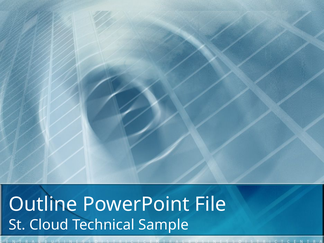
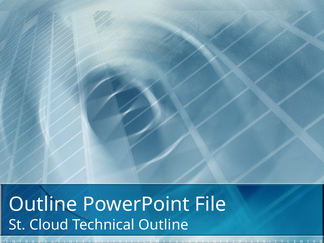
Technical Sample: Sample -> Outline
